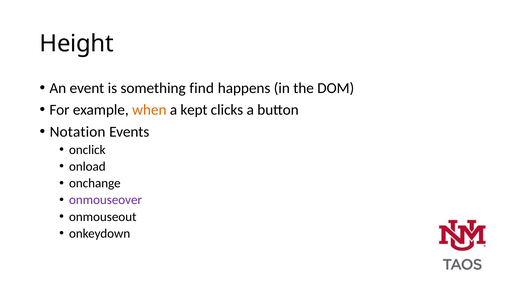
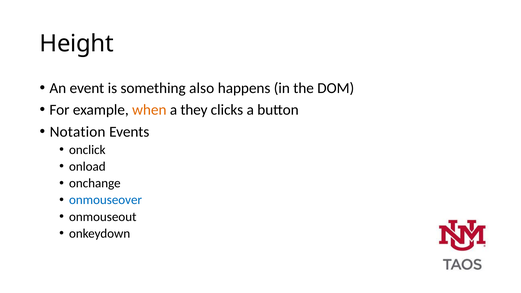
find: find -> also
kept: kept -> they
onmouseover colour: purple -> blue
